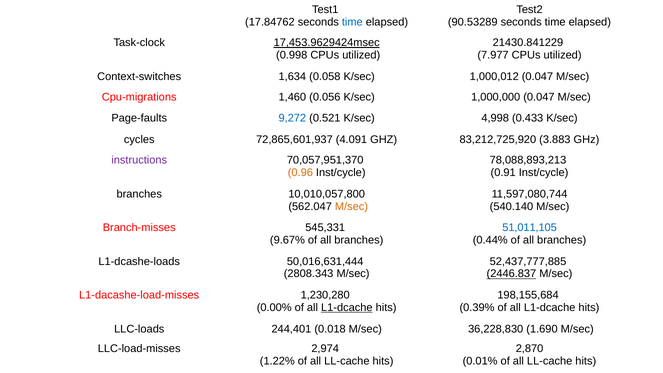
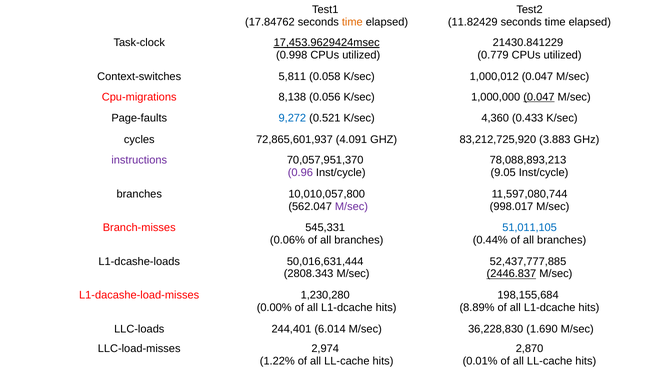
time at (352, 22) colour: blue -> orange
90.53289: 90.53289 -> 11.82429
7.977: 7.977 -> 0.779
1,634: 1,634 -> 5,811
1,460: 1,460 -> 8,138
0.047 at (539, 97) underline: none -> present
4,998: 4,998 -> 4,360
0.96 colour: orange -> purple
0.91: 0.91 -> 9.05
M/sec at (351, 206) colour: orange -> purple
540.140: 540.140 -> 998.017
9.67%: 9.67% -> 0.06%
L1-dcache at (347, 308) underline: present -> none
0.39%: 0.39% -> 8.89%
0.018: 0.018 -> 6.014
